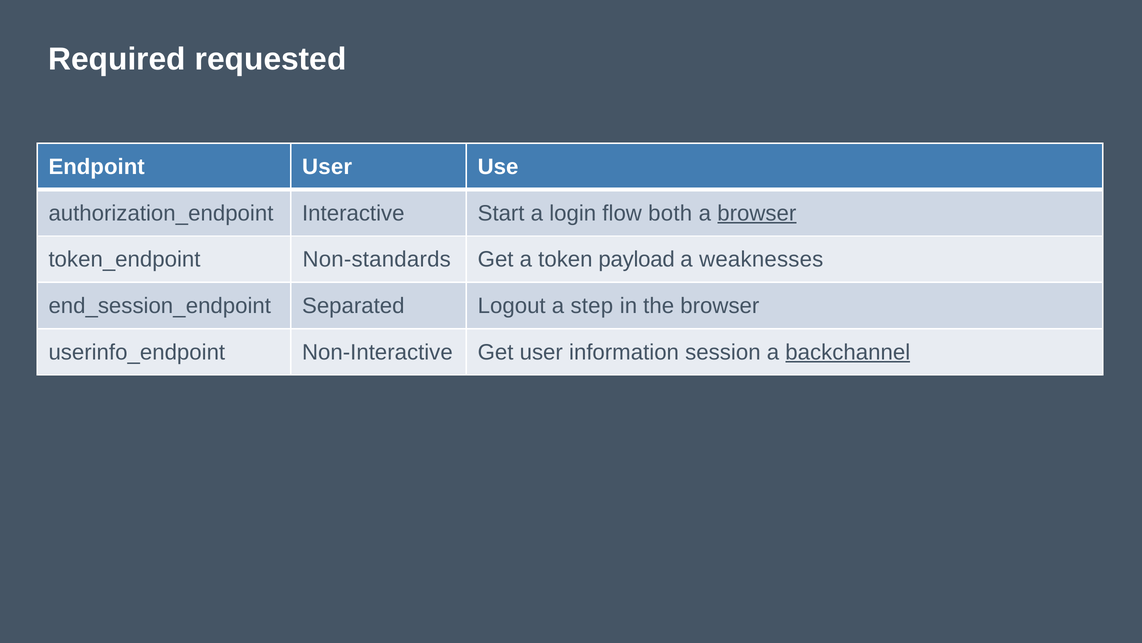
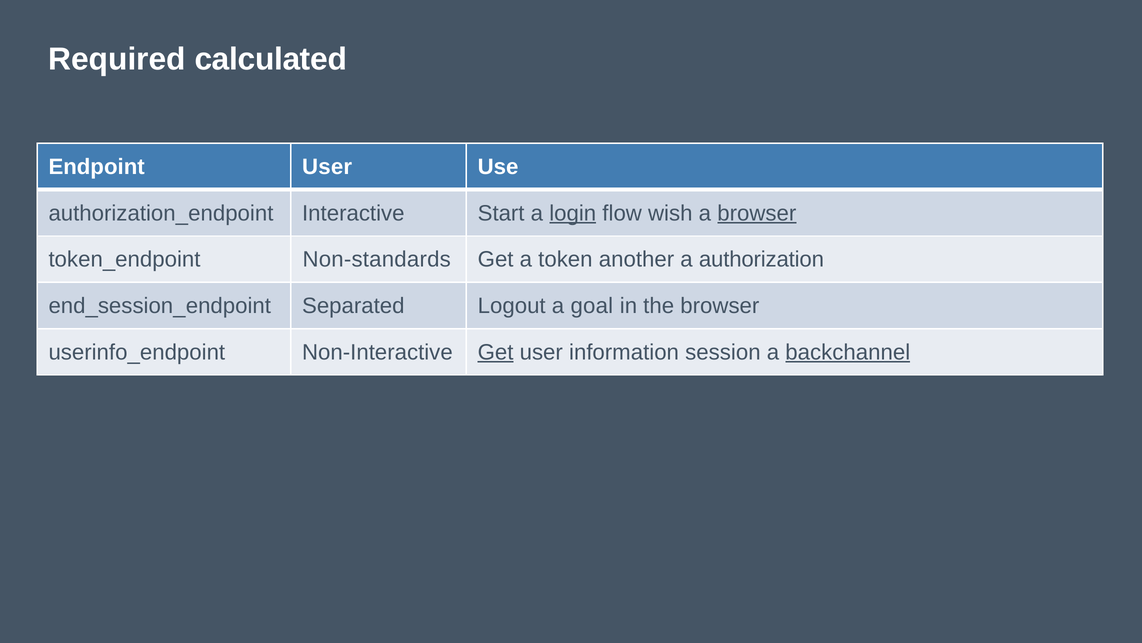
requested: requested -> calculated
login underline: none -> present
both: both -> wish
payload: payload -> another
weaknesses: weaknesses -> authorization
step: step -> goal
Get at (496, 352) underline: none -> present
